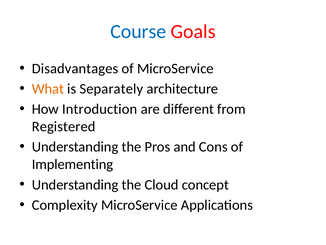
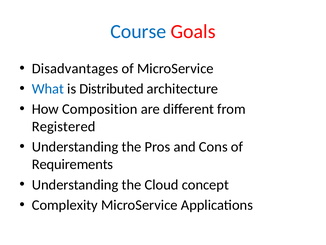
What colour: orange -> blue
Separately: Separately -> Distributed
Introduction: Introduction -> Composition
Implementing: Implementing -> Requirements
